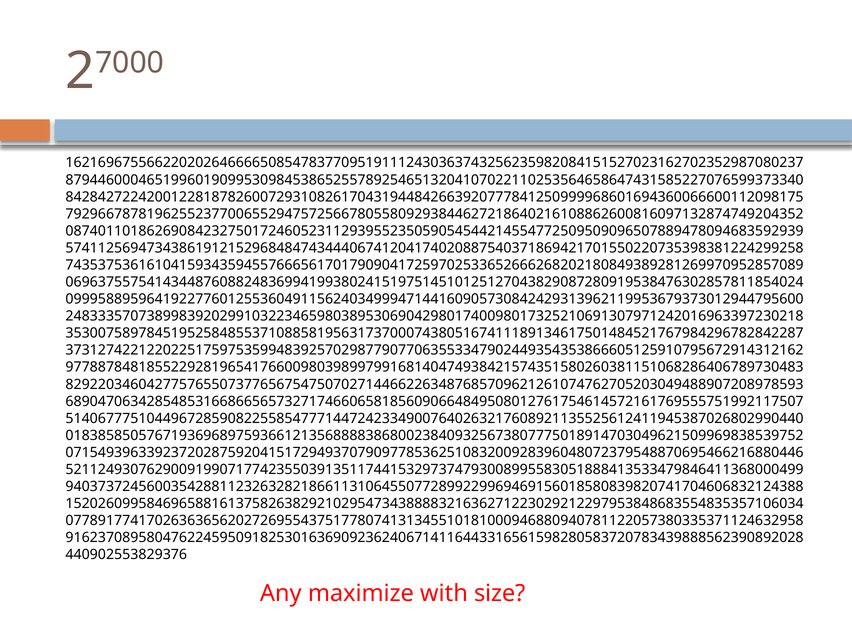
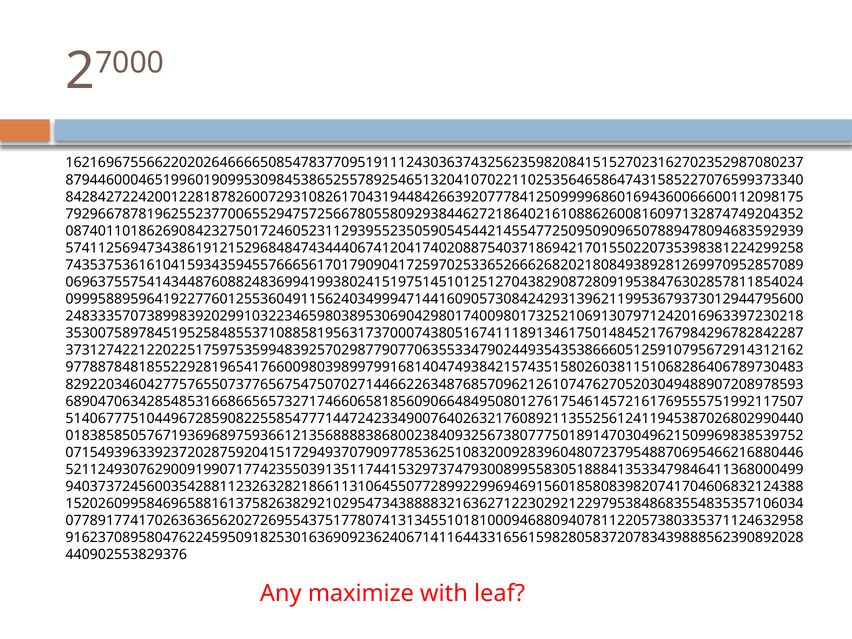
size: size -> leaf
